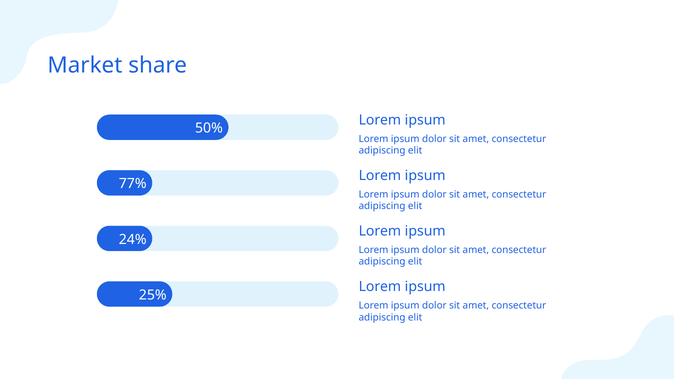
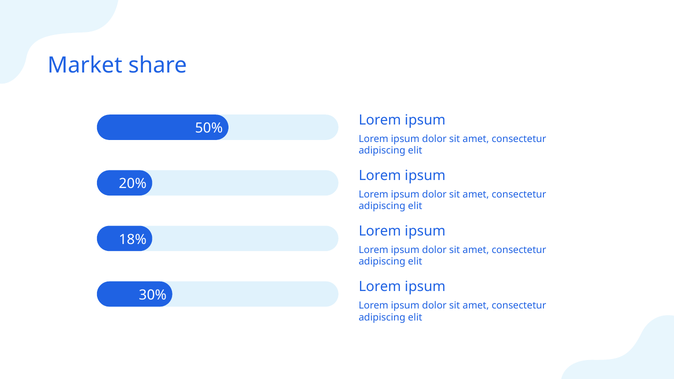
77%: 77% -> 20%
24%: 24% -> 18%
25%: 25% -> 30%
